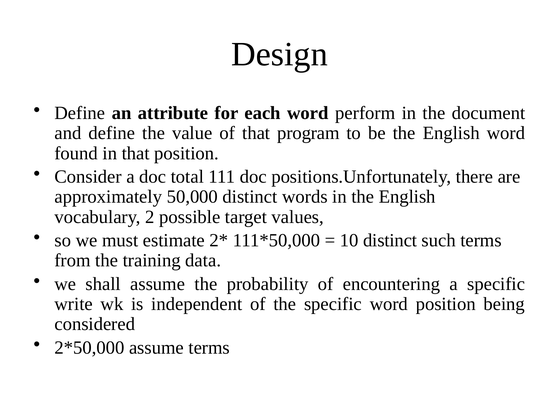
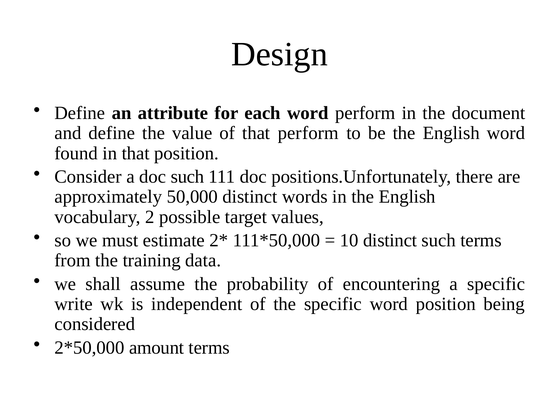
that program: program -> perform
doc total: total -> such
assume at (156, 348): assume -> amount
